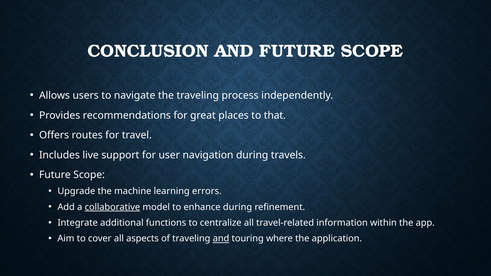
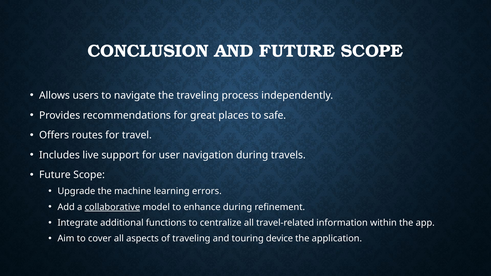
that: that -> safe
and at (221, 239) underline: present -> none
where: where -> device
